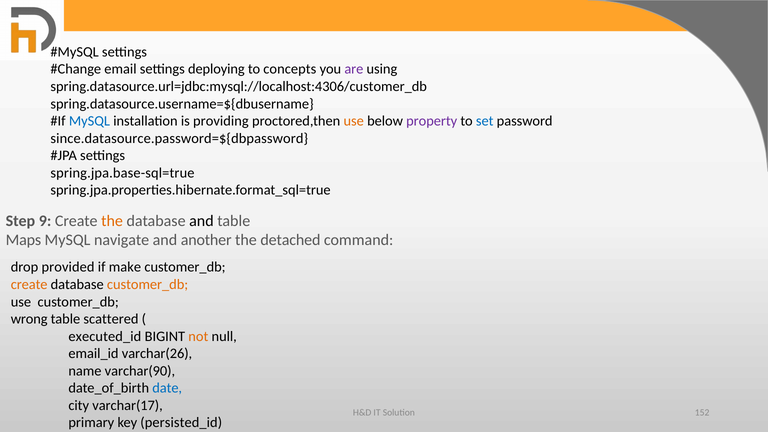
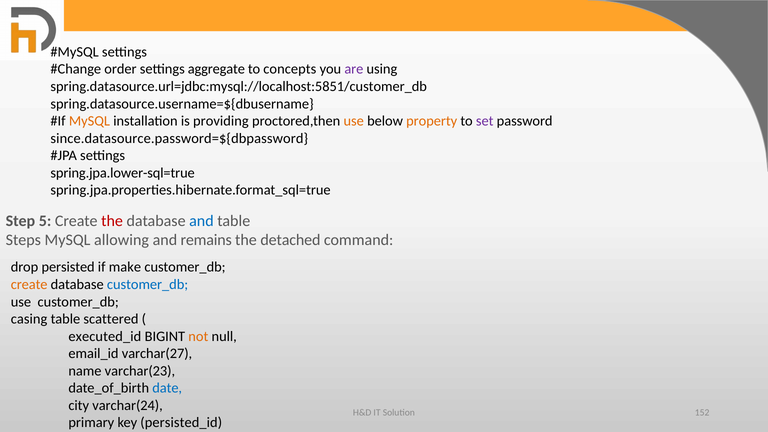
email: email -> order
deploying: deploying -> aggregate
spring.datasource.url=jdbc:mysql://localhost:4306/customer_db: spring.datasource.url=jdbc:mysql://localhost:4306/customer_db -> spring.datasource.url=jdbc:mysql://localhost:5851/customer_db
MySQL at (89, 121) colour: blue -> orange
property colour: purple -> orange
set colour: blue -> purple
spring.jpa.base-sql=true: spring.jpa.base-sql=true -> spring.jpa.lower-sql=true
9: 9 -> 5
the at (112, 221) colour: orange -> red
and at (201, 221) colour: black -> blue
Maps: Maps -> Steps
navigate: navigate -> allowing
another: another -> remains
provided: provided -> persisted
customer_db at (148, 284) colour: orange -> blue
wrong: wrong -> casing
varchar(26: varchar(26 -> varchar(27
varchar(90: varchar(90 -> varchar(23
varchar(17: varchar(17 -> varchar(24
